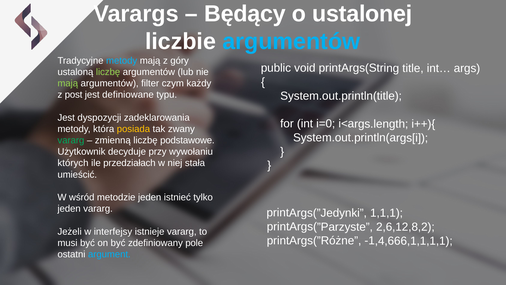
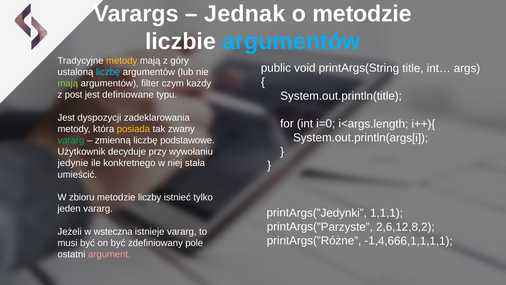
Będący: Będący -> Jednak
o ustalonej: ustalonej -> metodzie
metody at (122, 61) colour: light blue -> yellow
liczbę at (108, 72) colour: light green -> light blue
których: których -> jedynie
przedziałach: przedziałach -> konkretnego
wśród: wśród -> zbioru
metodzie jeden: jeden -> liczby
interfejsy: interfejsy -> wsteczna
argument colour: light blue -> pink
